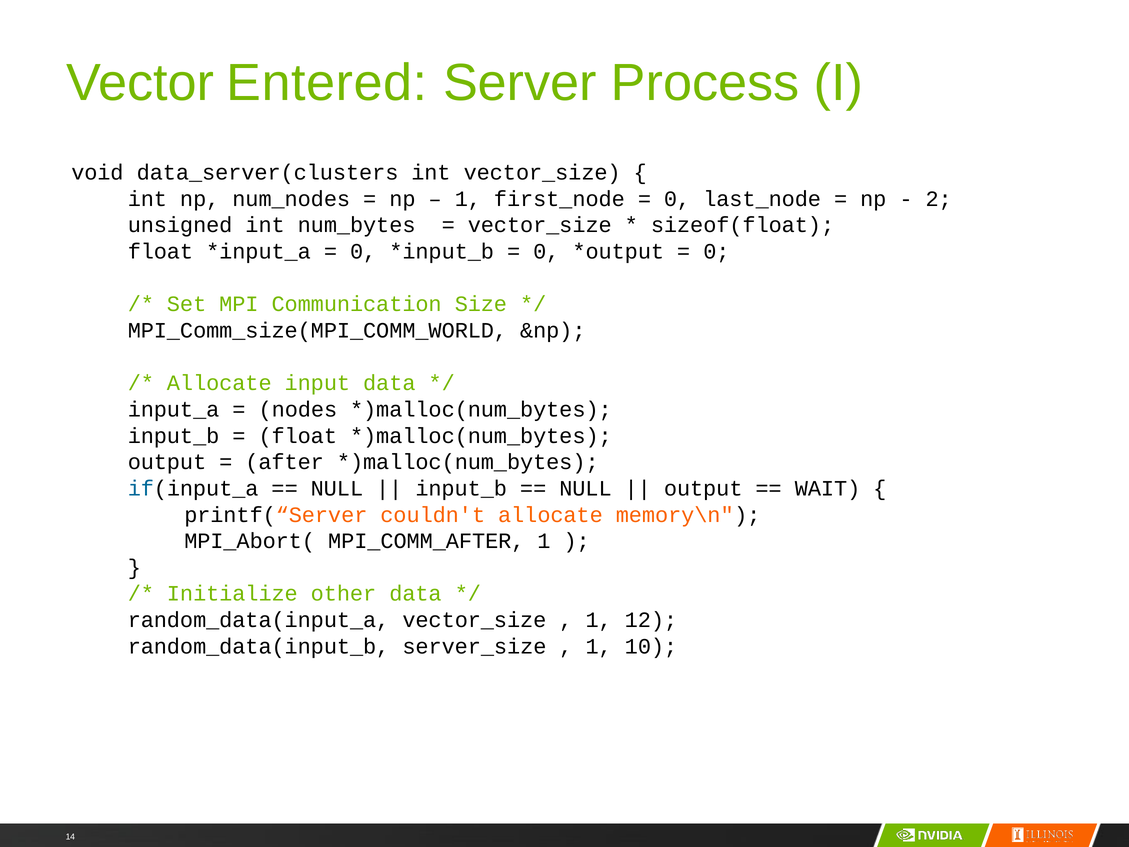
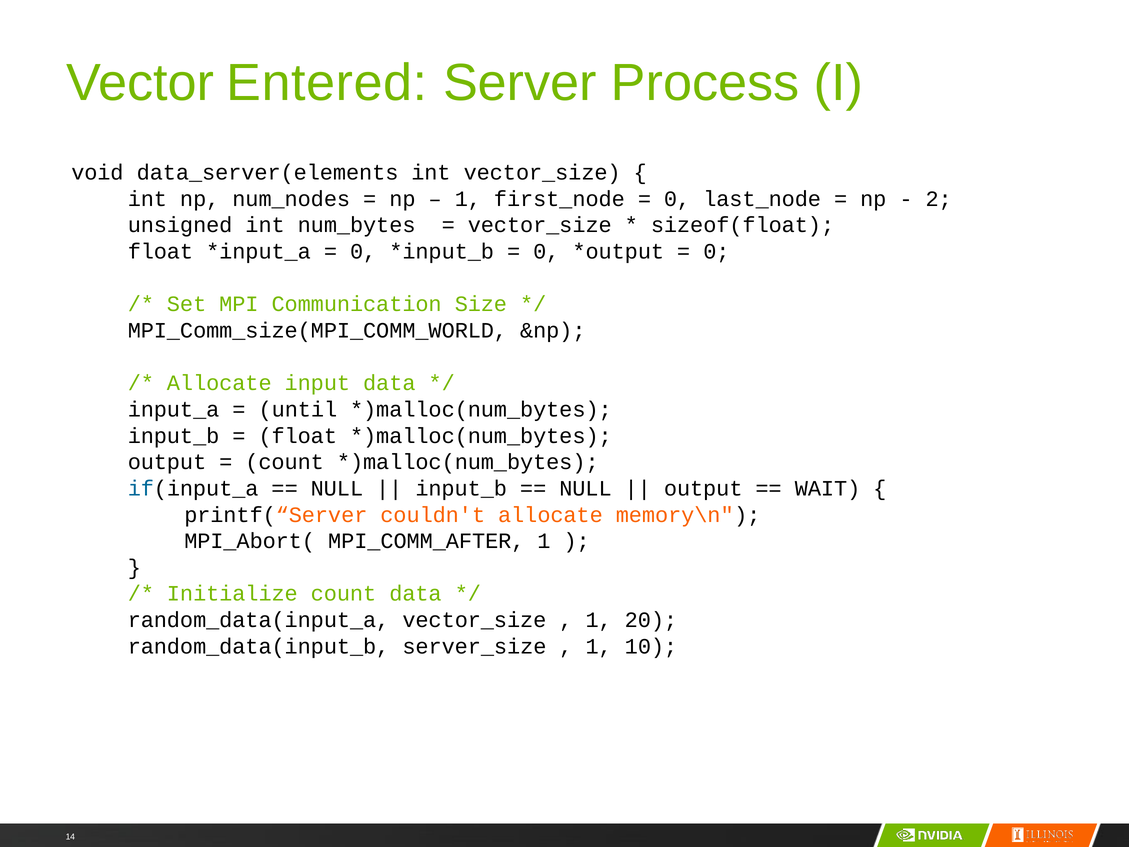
data_server(clusters: data_server(clusters -> data_server(elements
nodes: nodes -> until
after at (285, 462): after -> count
Initialize other: other -> count
12: 12 -> 20
